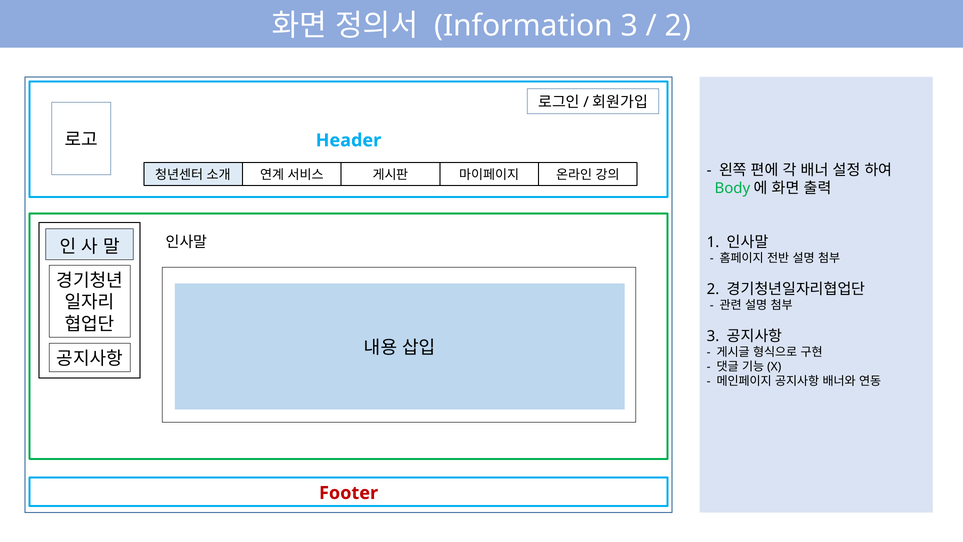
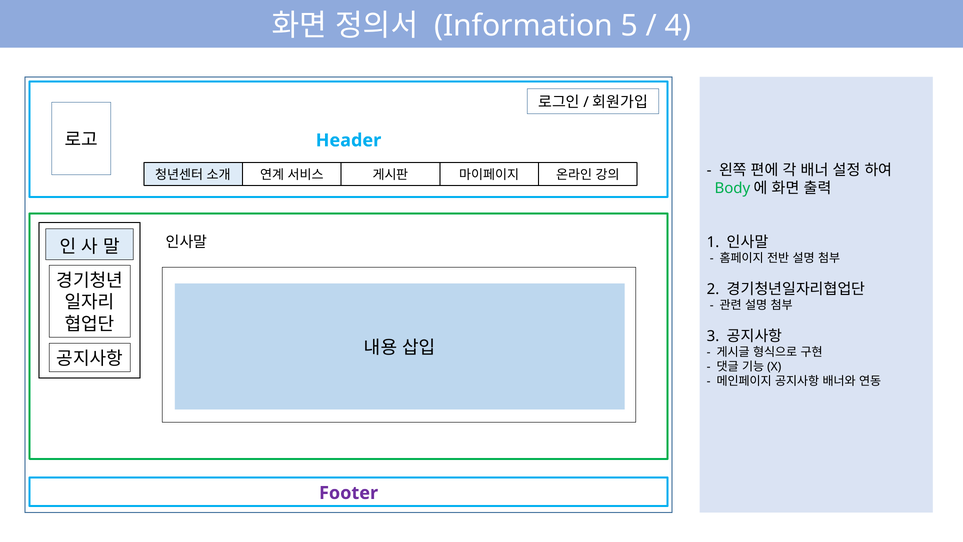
Information 3: 3 -> 5
2 at (678, 26): 2 -> 4
Footer colour: red -> purple
